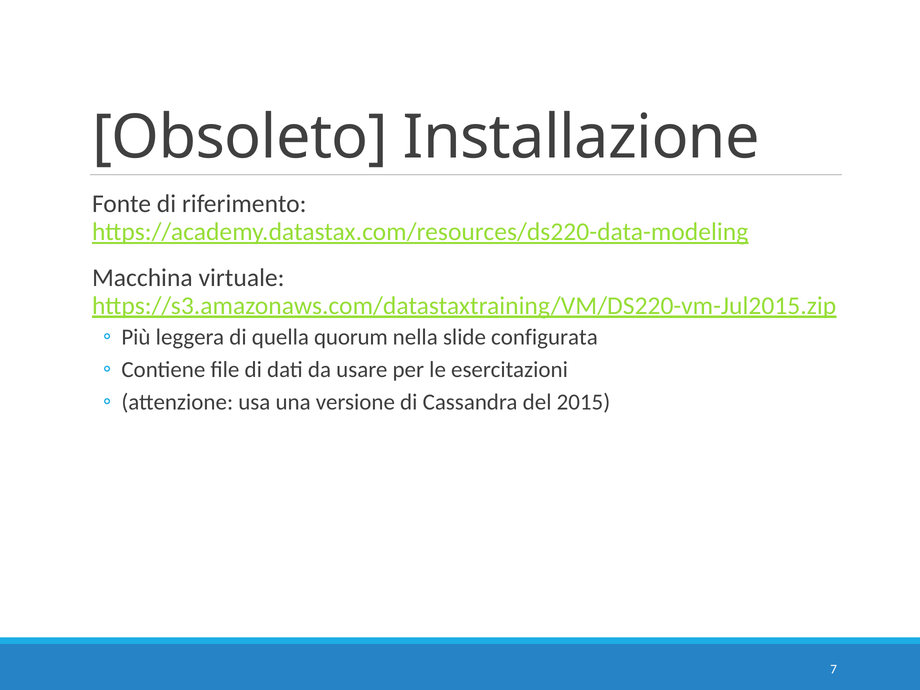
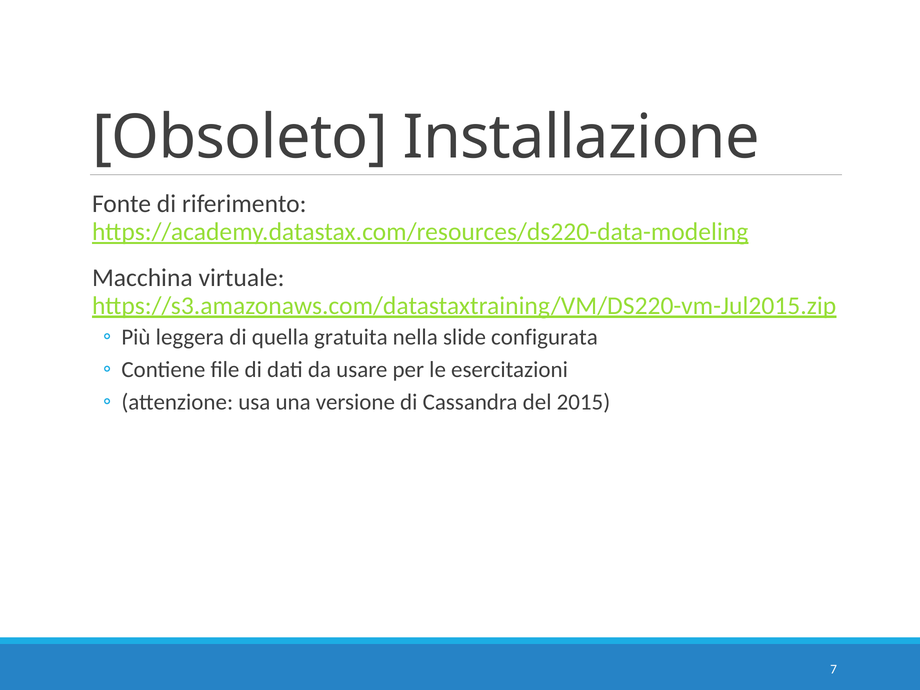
quorum: quorum -> gratuita
